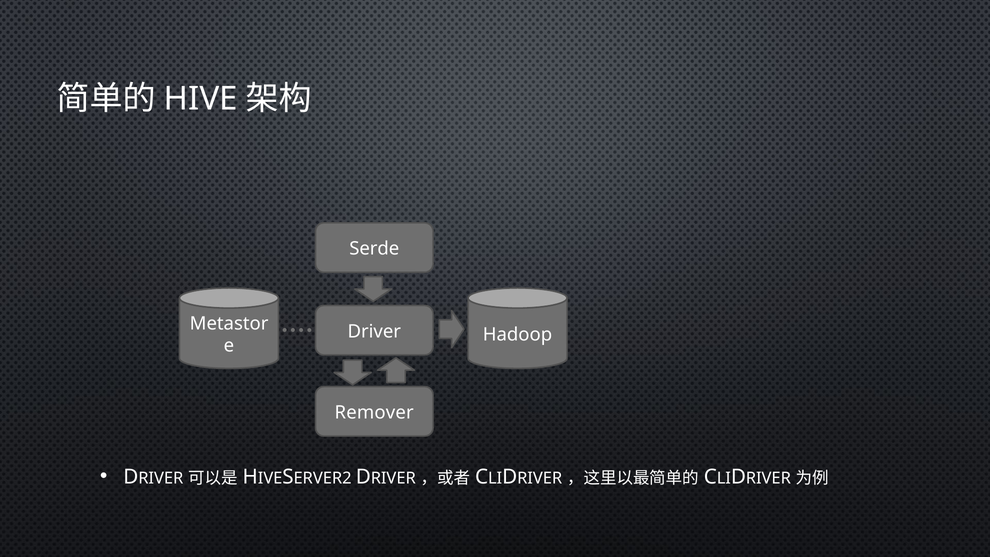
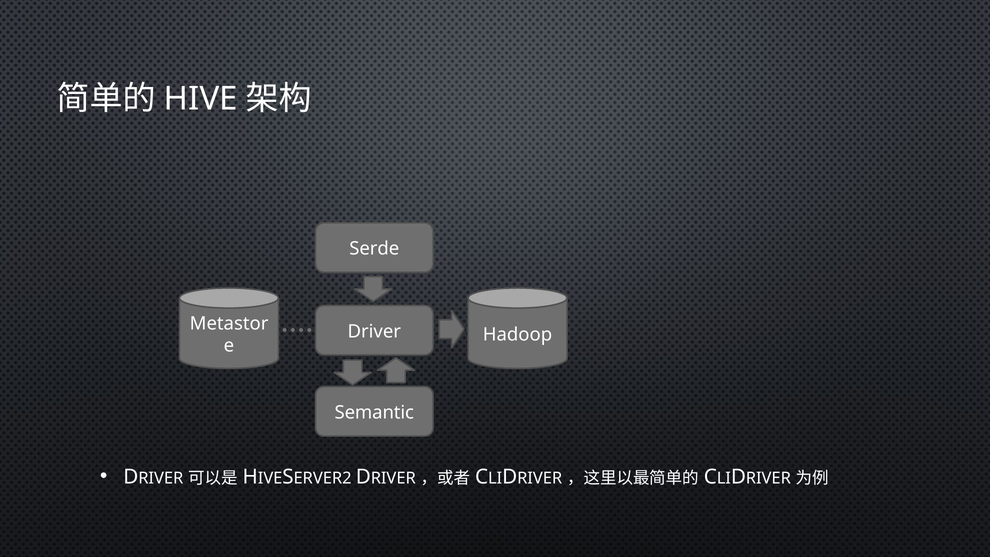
Remover: Remover -> Semantic
